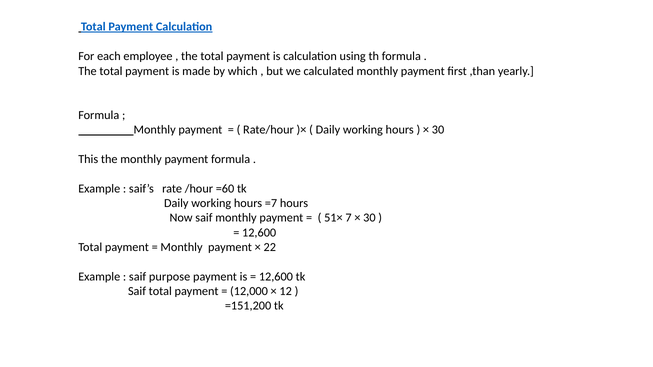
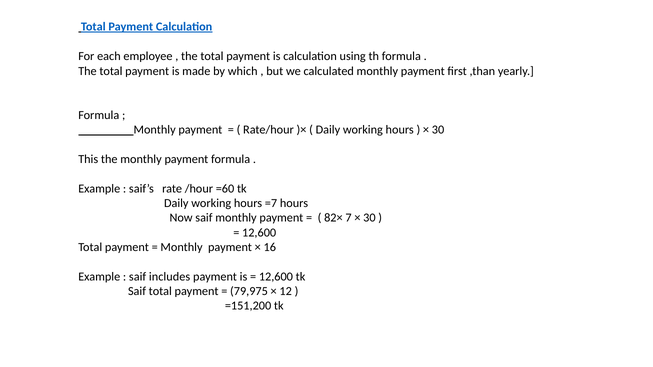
51×: 51× -> 82×
22: 22 -> 16
purpose: purpose -> includes
12,000: 12,000 -> 79,975
